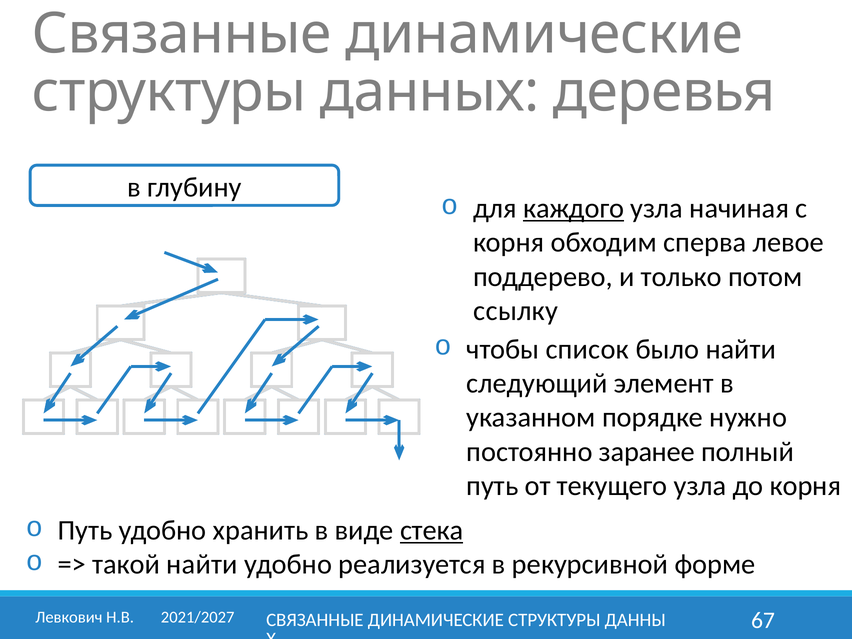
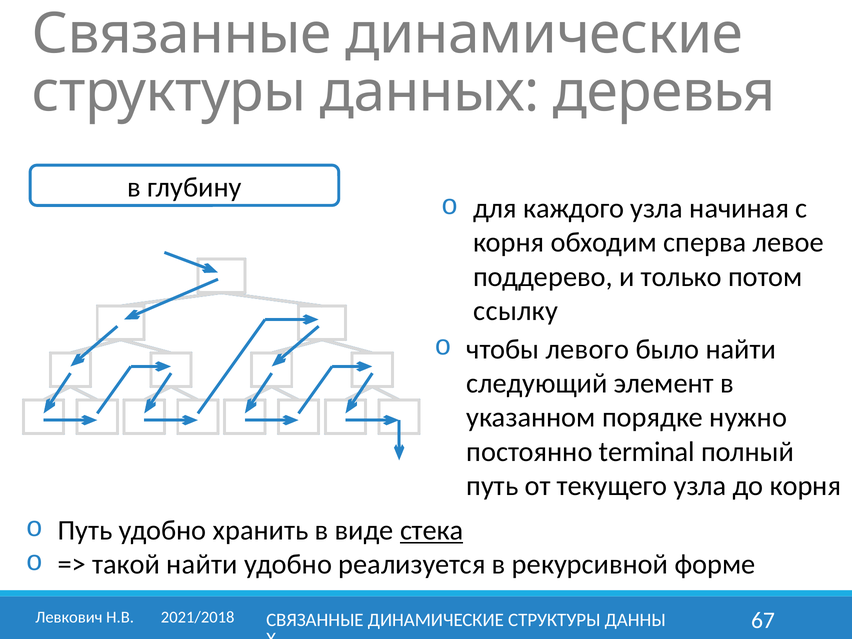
каждого underline: present -> none
список: список -> левого
заранее: заранее -> terminal
2021/2027: 2021/2027 -> 2021/2018
